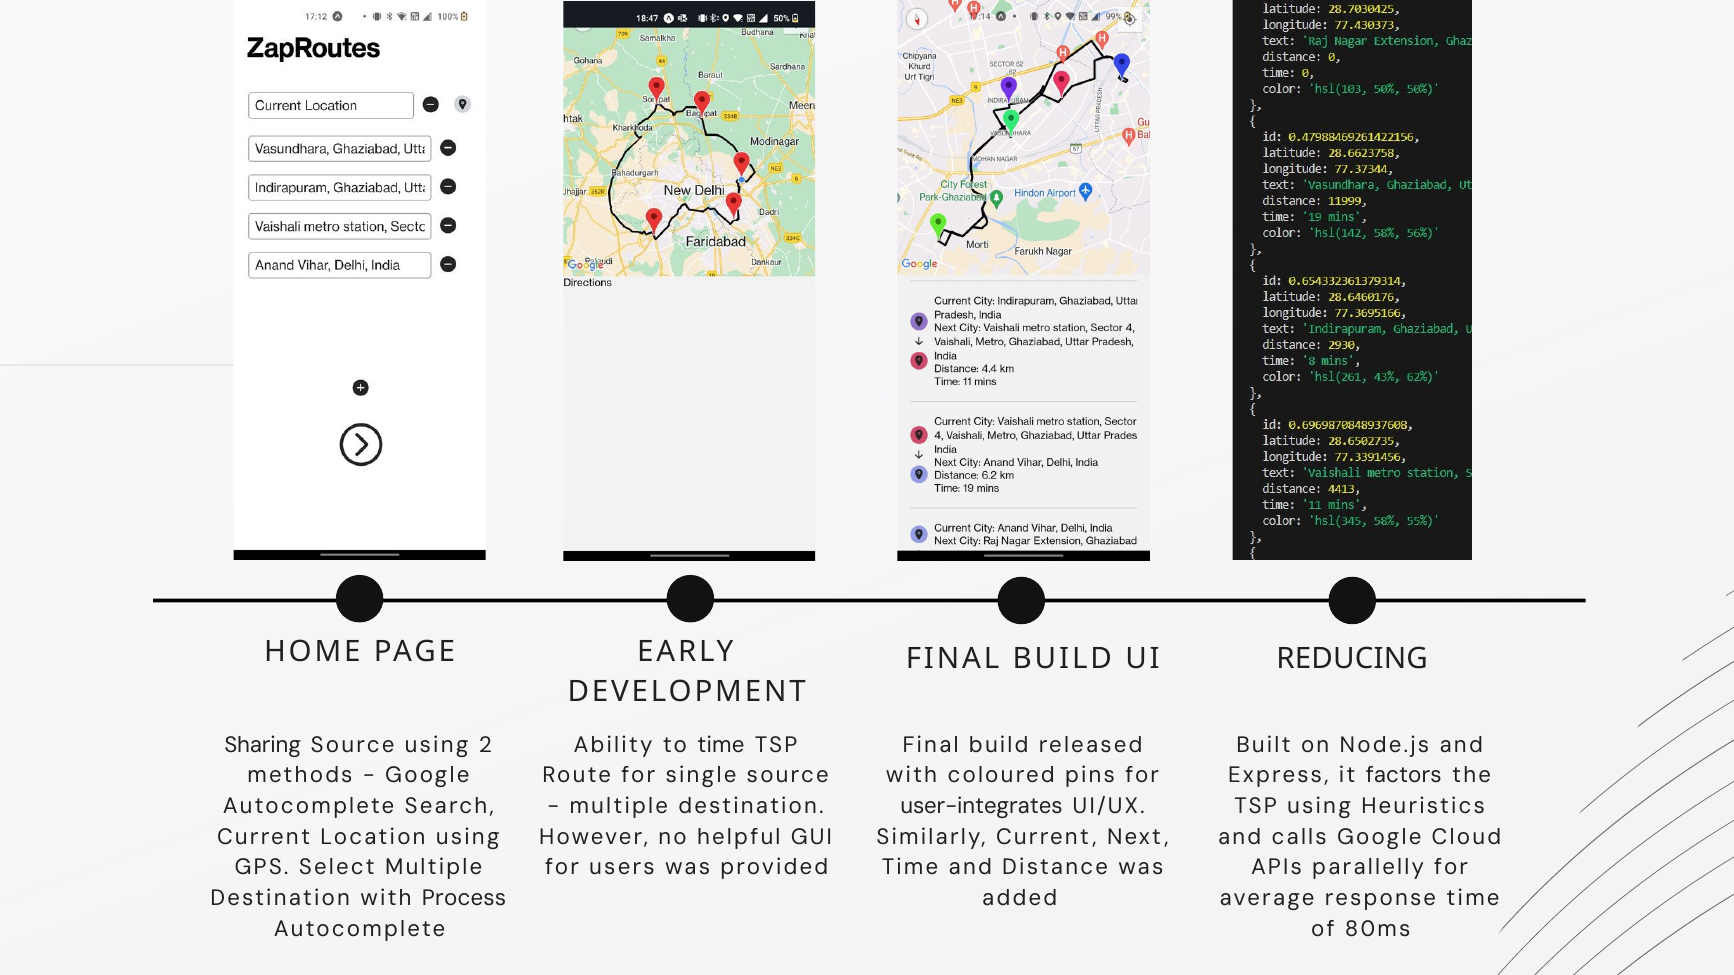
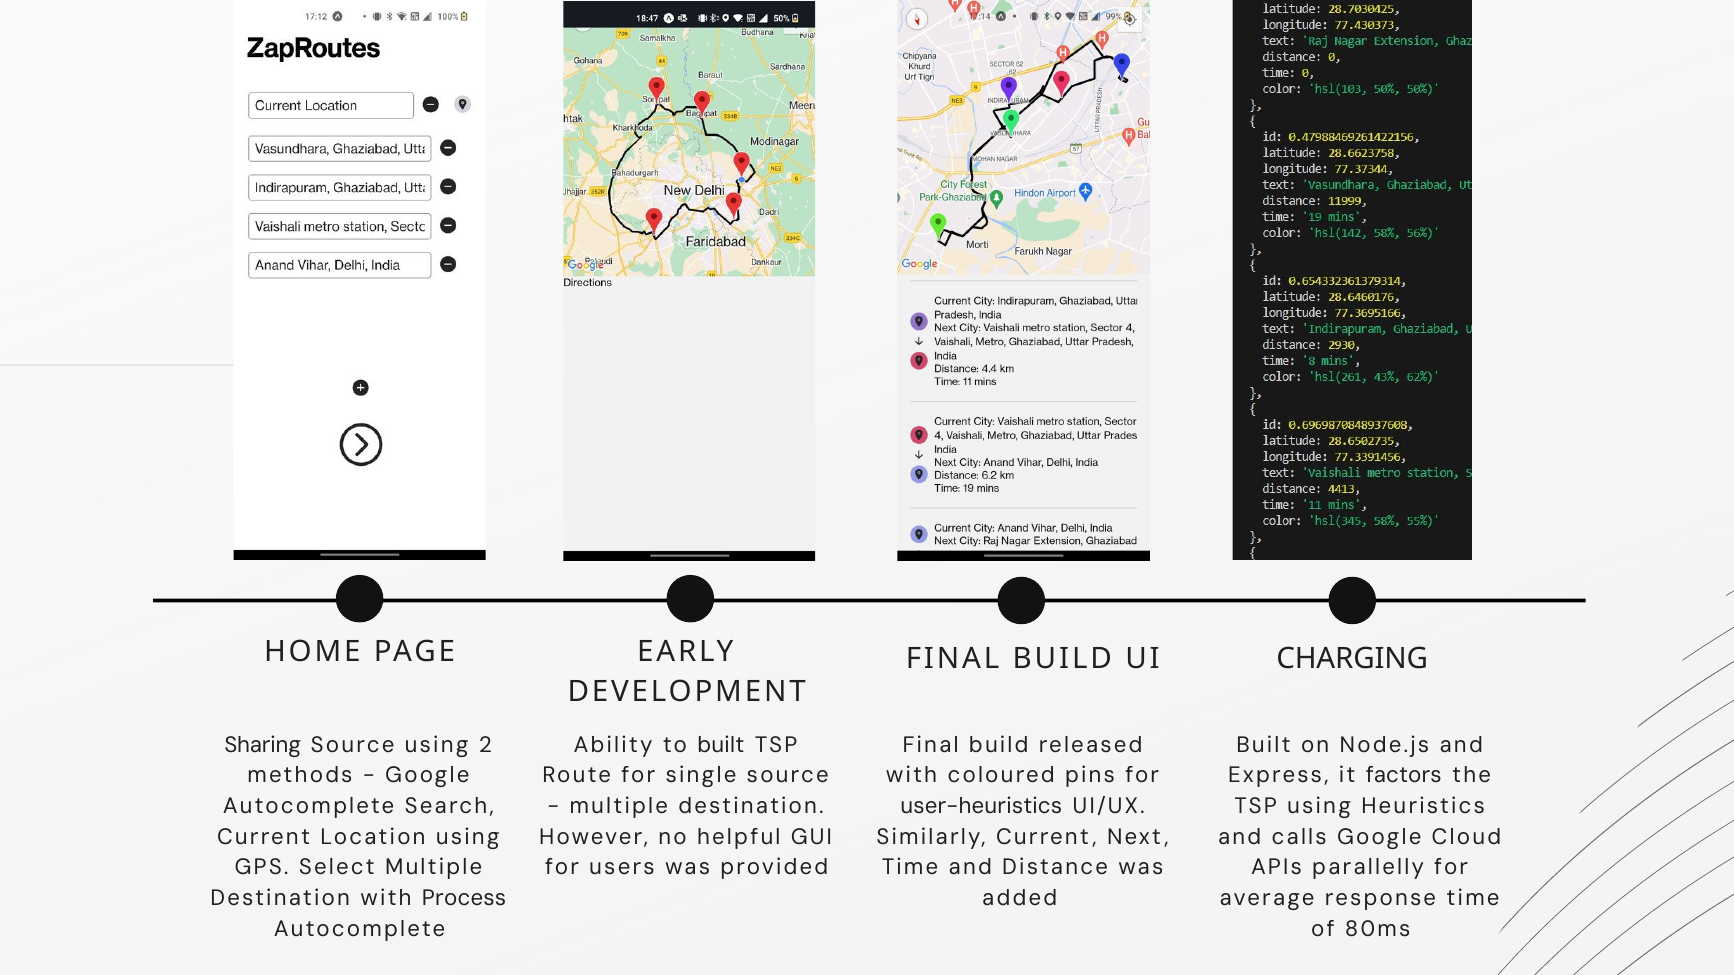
REDUCING: REDUCING -> CHARGING
to time: time -> built
user-integrates: user-integrates -> user-heuristics
